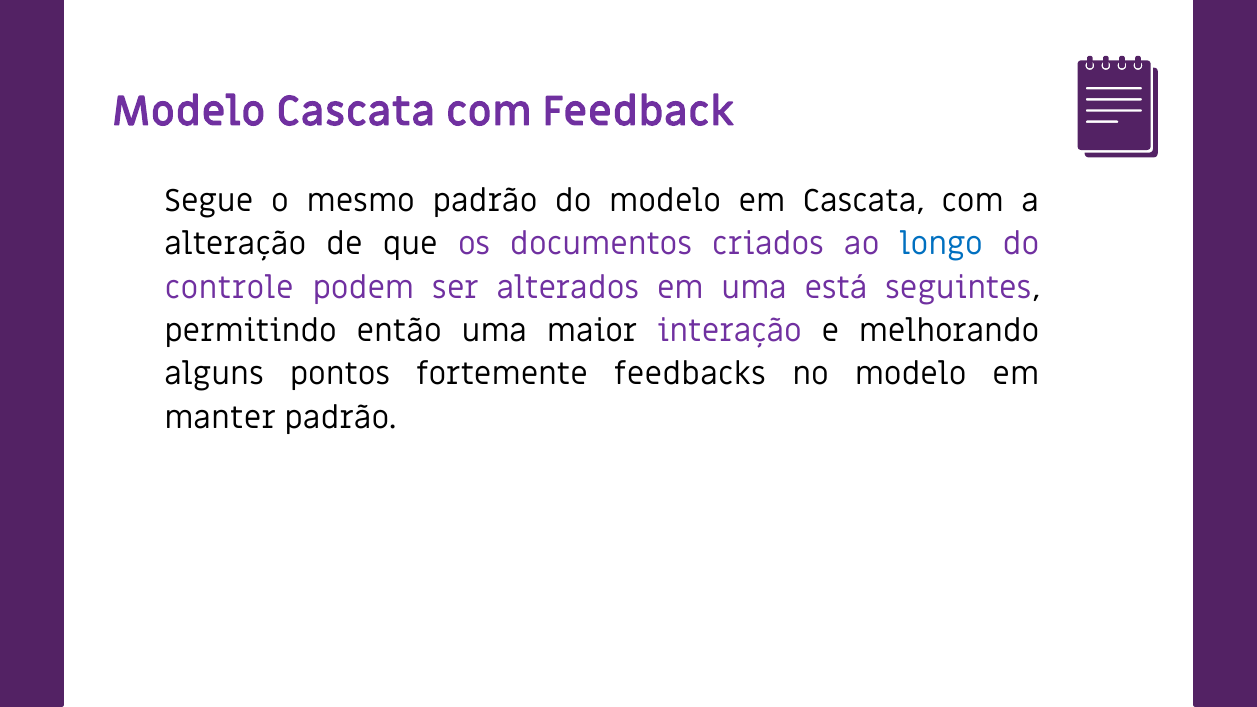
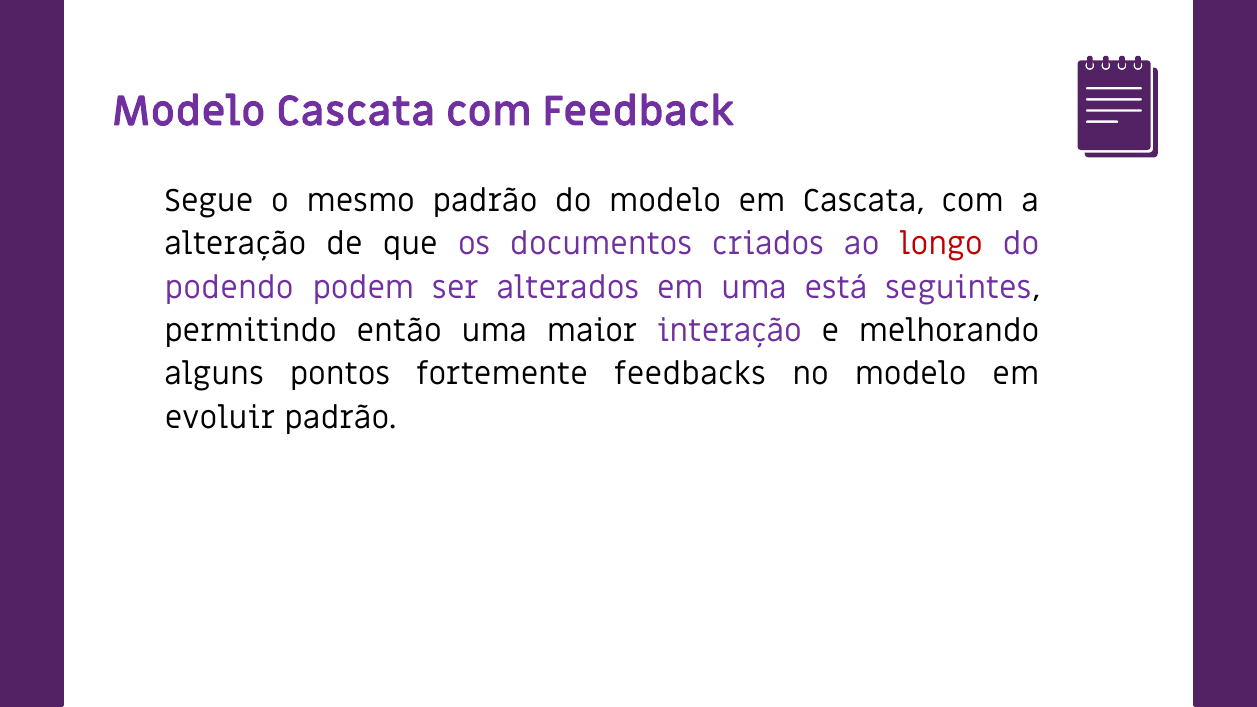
longo colour: blue -> red
controle: controle -> podendo
manter: manter -> evoluir
